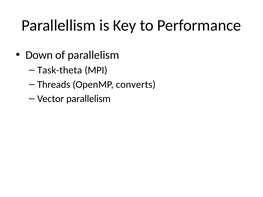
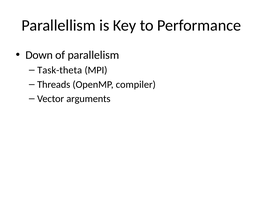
converts: converts -> compiler
Vector parallelism: parallelism -> arguments
